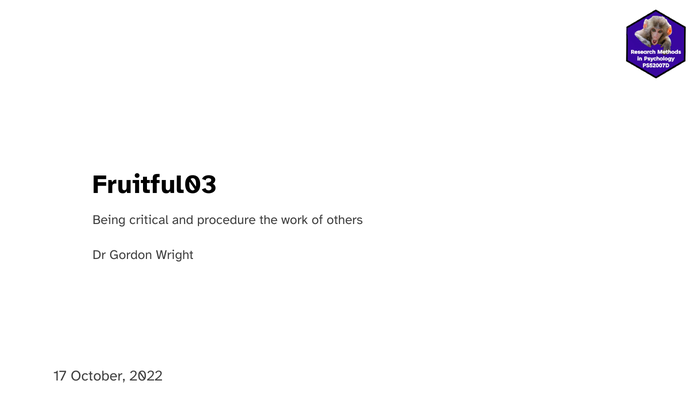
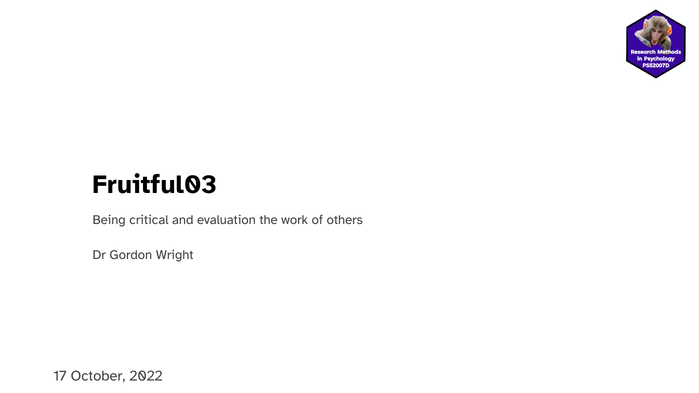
procedure: procedure -> evaluation
